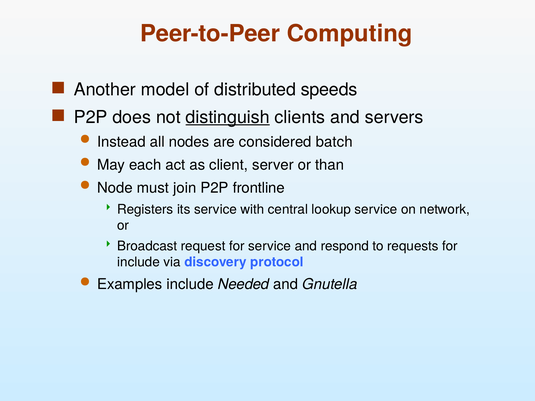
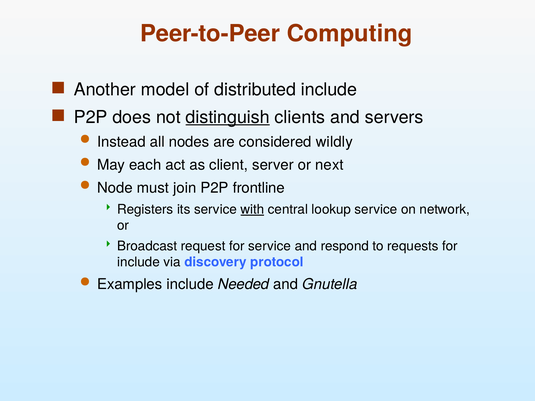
distributed speeds: speeds -> include
batch: batch -> wildly
than: than -> next
with underline: none -> present
